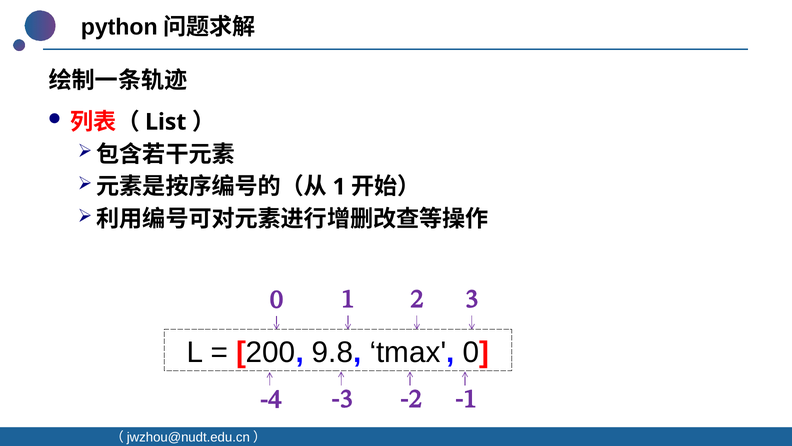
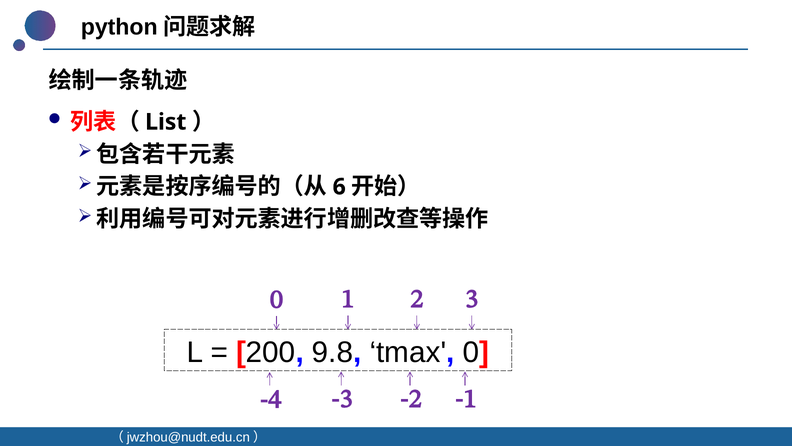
1 at (339, 187): 1 -> 6
